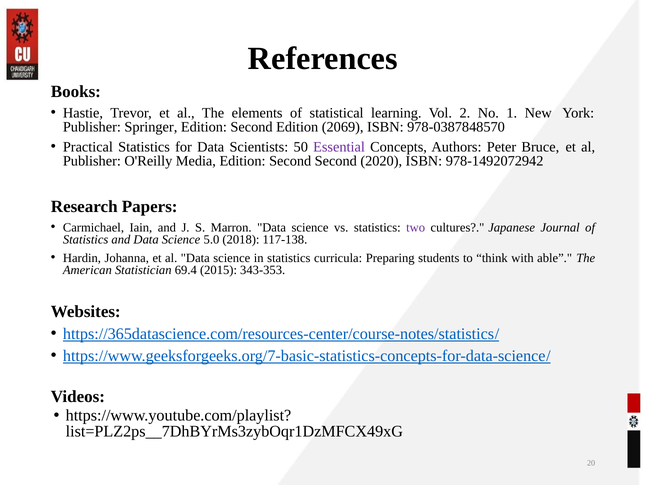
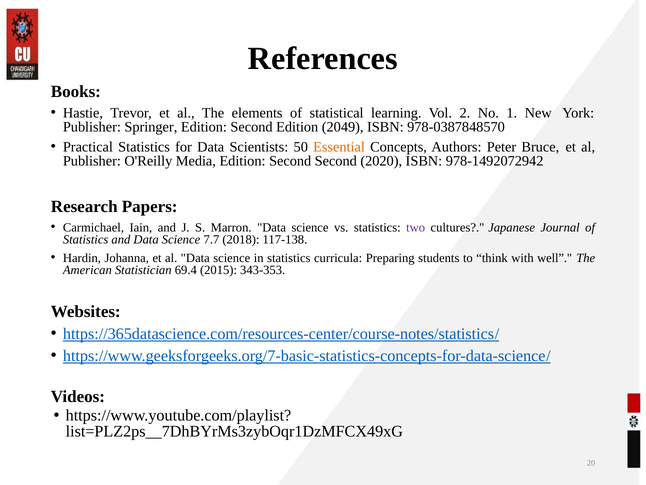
2069: 2069 -> 2049
Essential colour: purple -> orange
5.0: 5.0 -> 7.7
able: able -> well
